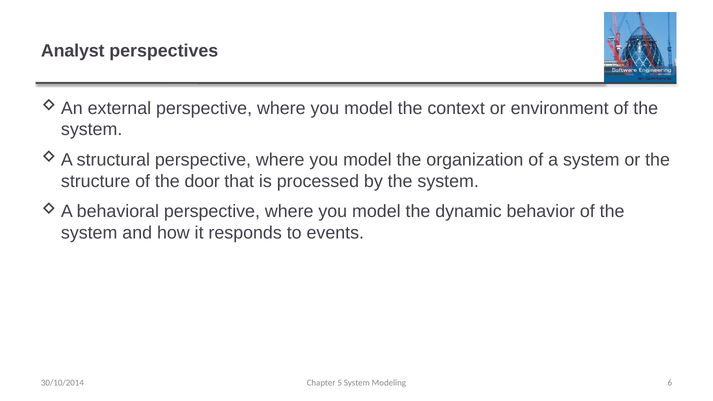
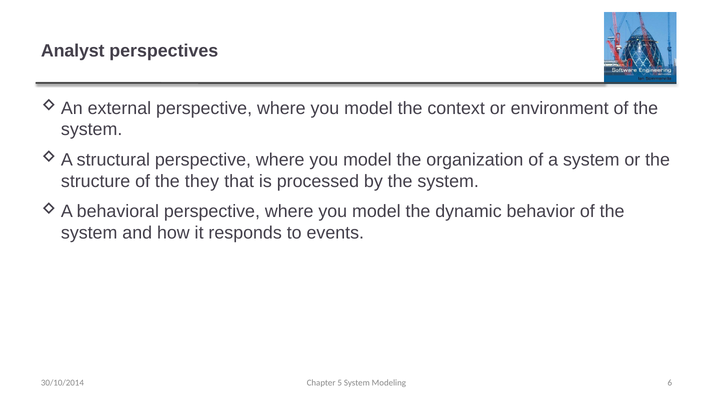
door: door -> they
